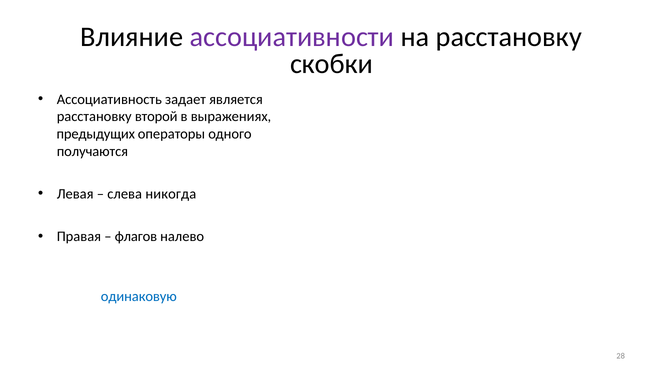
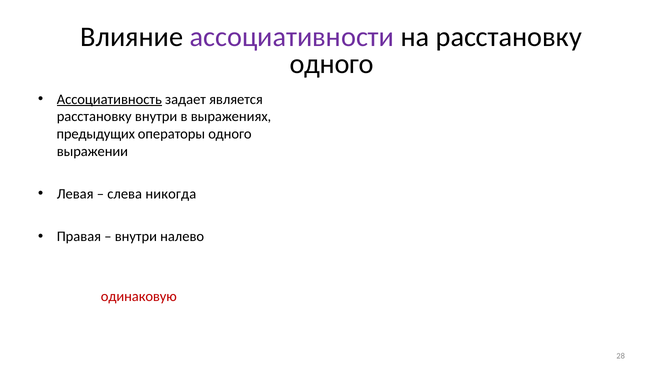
скобки at (332, 64): скобки -> одного
Ассоциативность at (109, 99) underline: none -> present
расстановку второй: второй -> внутри
получаются: получаются -> выражении
флагов at (136, 237): флагов -> внутри
одинаковую colour: blue -> red
